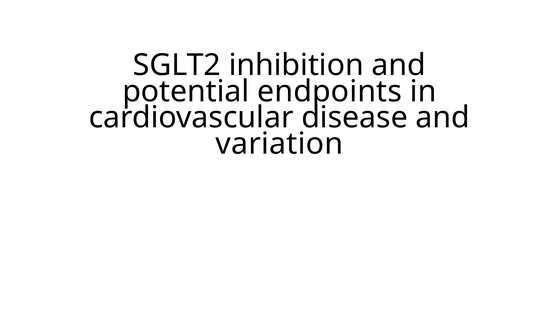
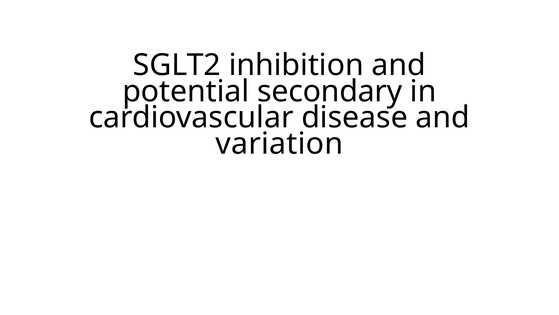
endpoints: endpoints -> secondary
